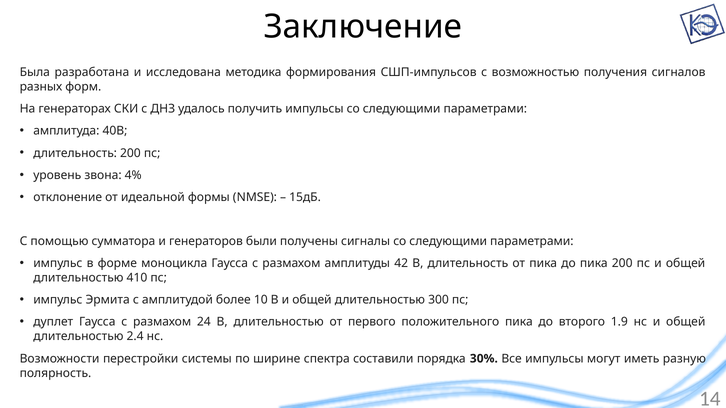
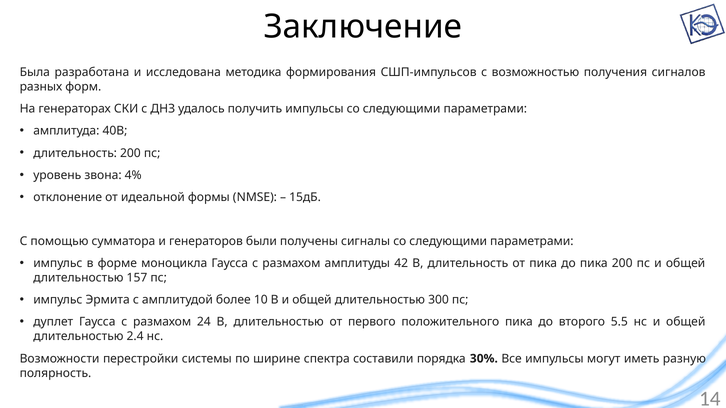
410: 410 -> 157
1.9: 1.9 -> 5.5
